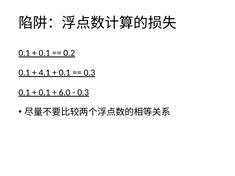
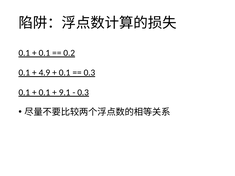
4.1: 4.1 -> 4.9
6.0: 6.0 -> 9.1
